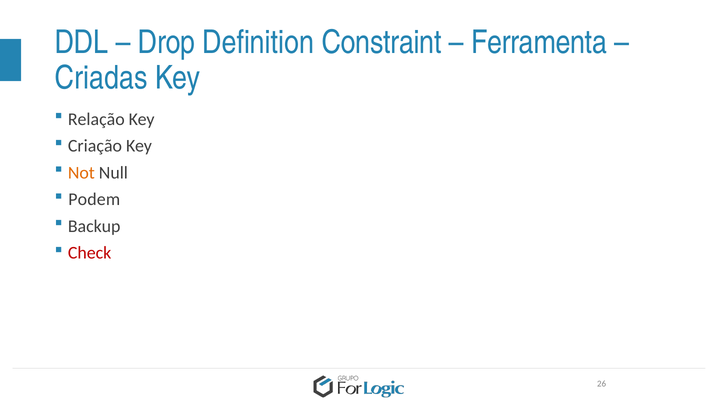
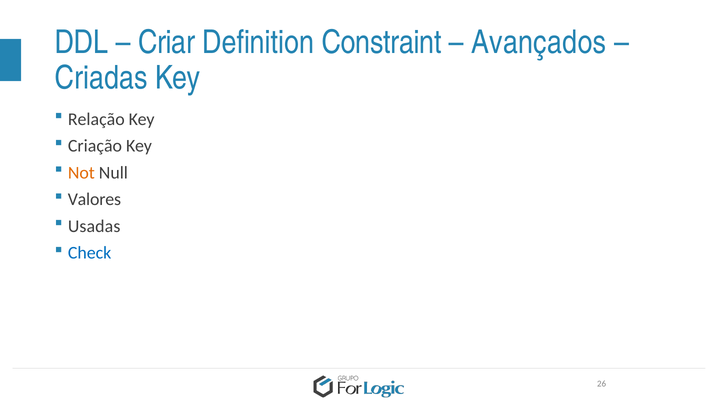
Drop: Drop -> Criar
Ferramenta: Ferramenta -> Avançados
Podem: Podem -> Valores
Backup: Backup -> Usadas
Check colour: red -> blue
